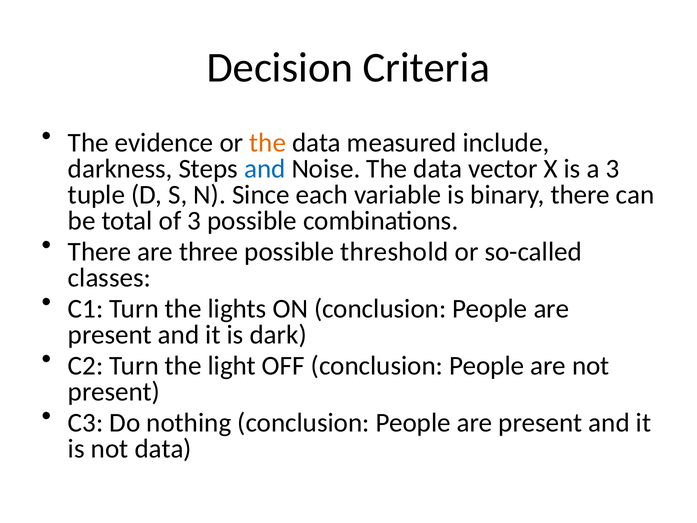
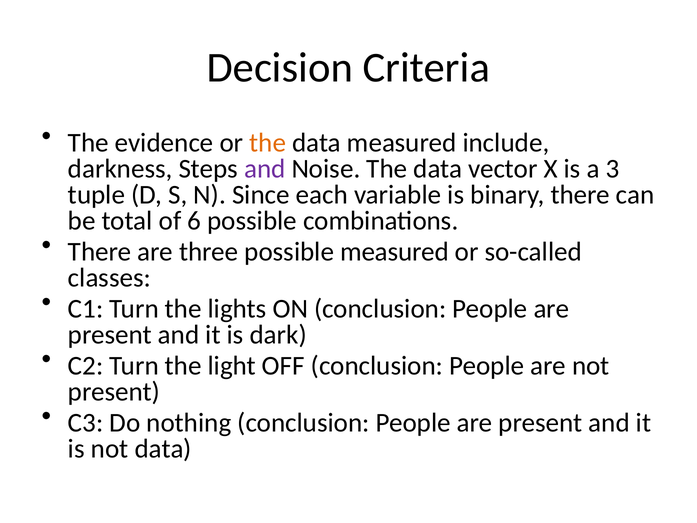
and at (265, 169) colour: blue -> purple
of 3: 3 -> 6
possible threshold: threshold -> measured
